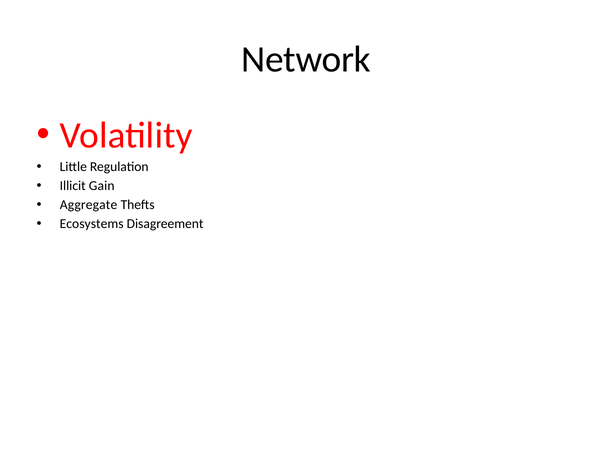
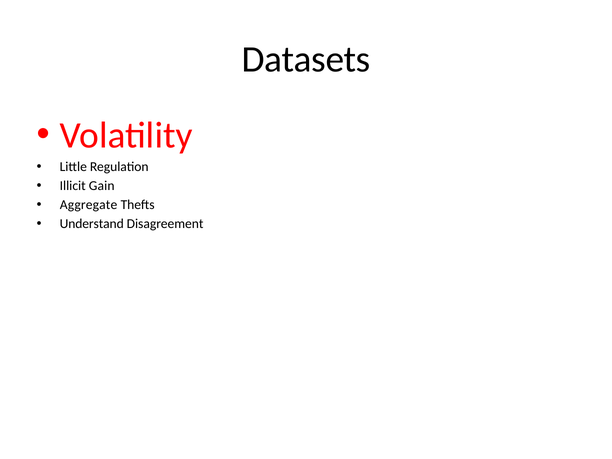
Network: Network -> Datasets
Ecosystems: Ecosystems -> Understand
